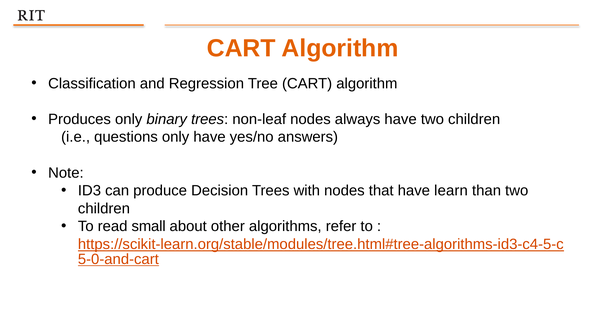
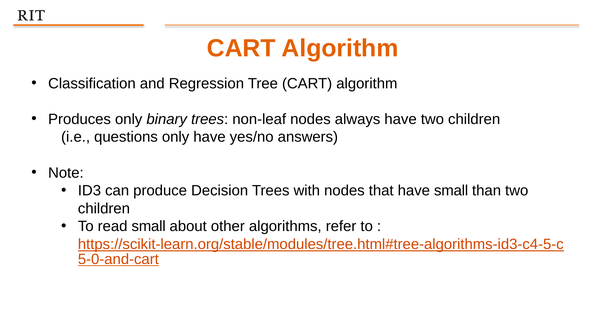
have learn: learn -> small
